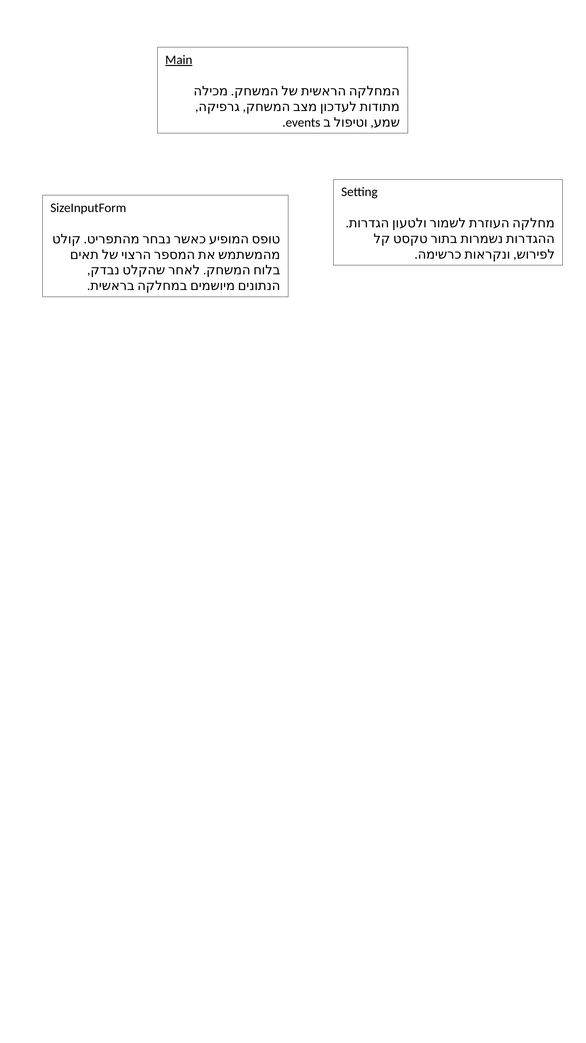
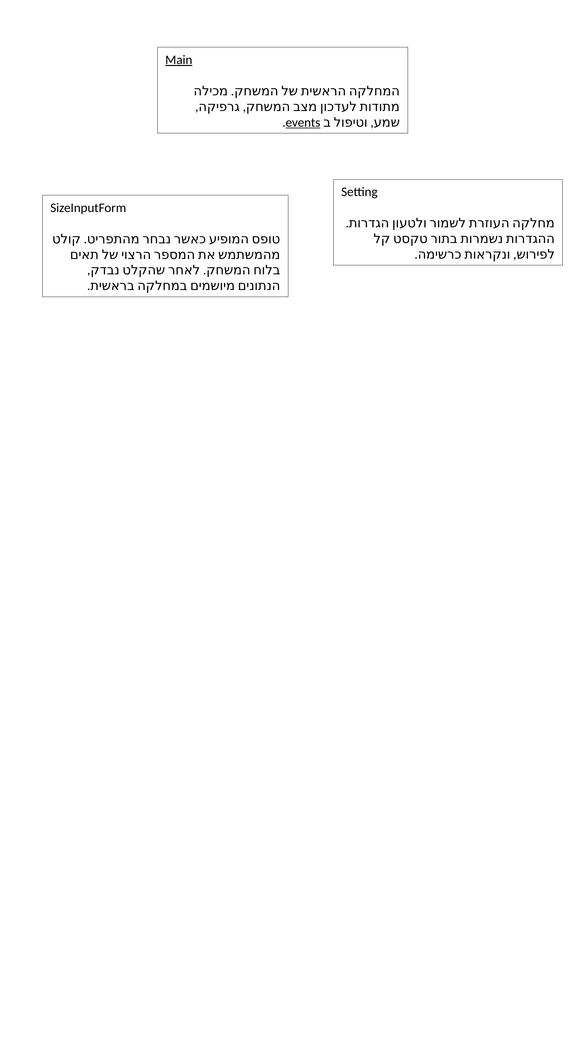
events underline: none -> present
